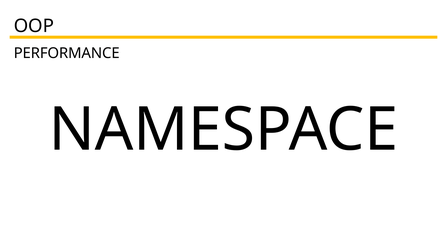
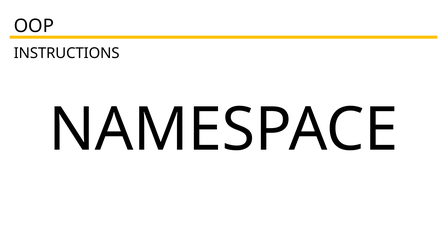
PERFORMANCE: PERFORMANCE -> INSTRUCTIONS
